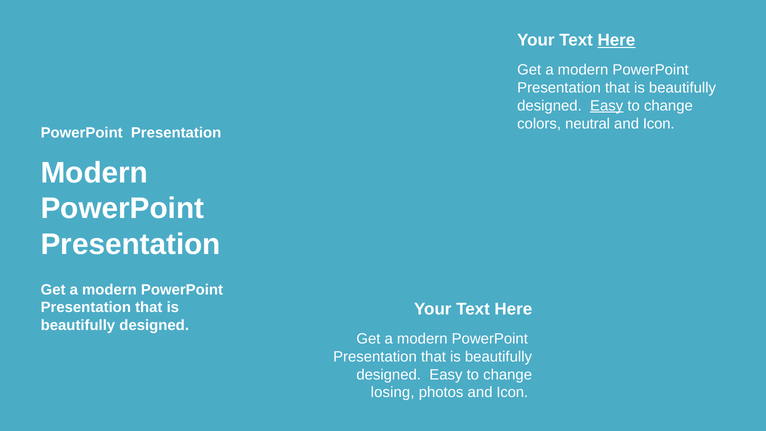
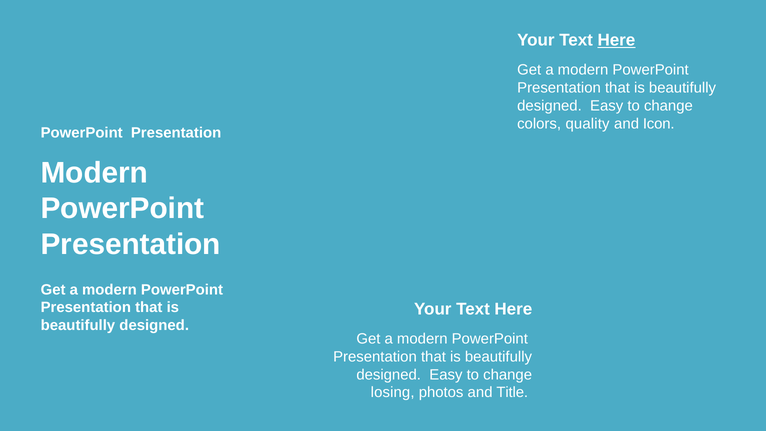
Easy at (607, 106) underline: present -> none
neutral: neutral -> quality
photos and Icon: Icon -> Title
